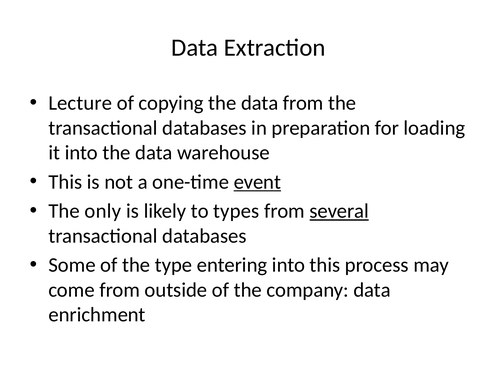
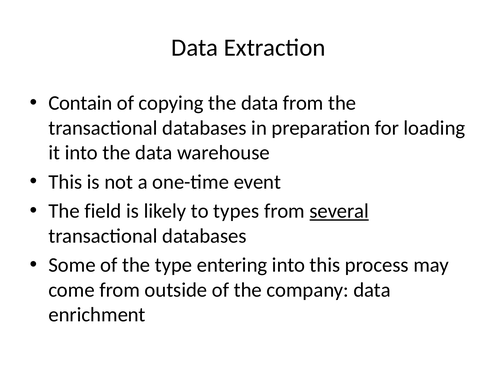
Lecture: Lecture -> Contain
event underline: present -> none
only: only -> field
